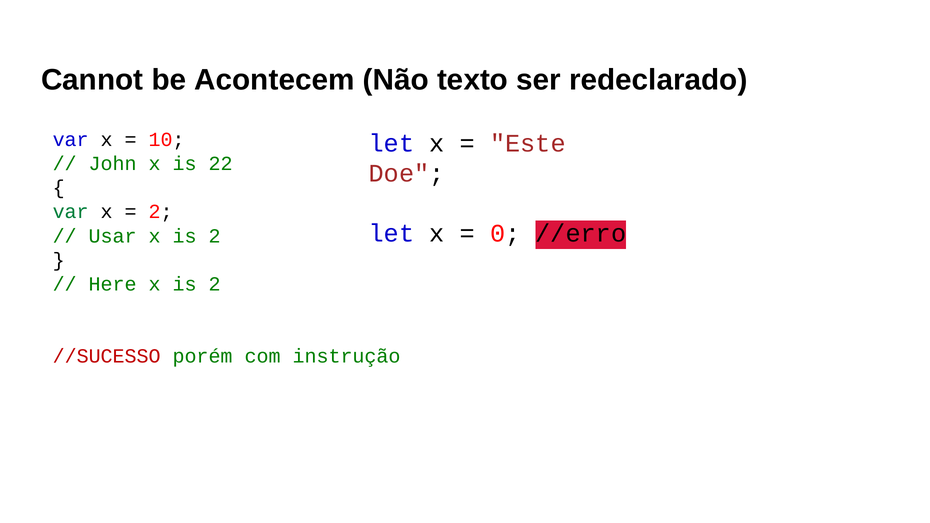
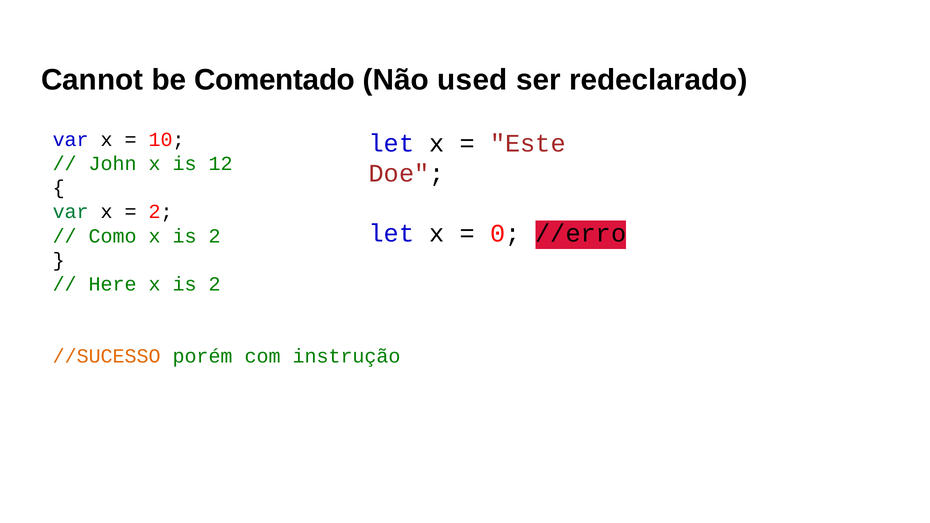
Acontecem: Acontecem -> Comentado
texto: texto -> used
22: 22 -> 12
Usar: Usar -> Como
//SUCESSO colour: red -> orange
